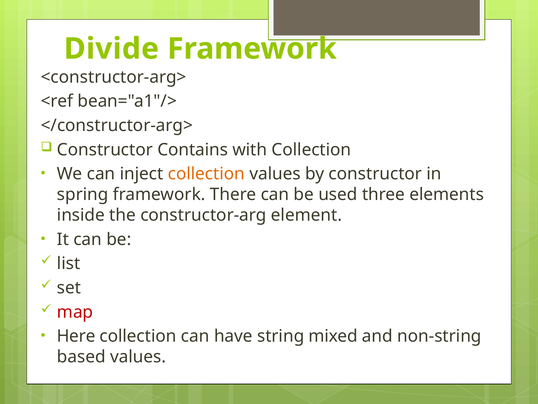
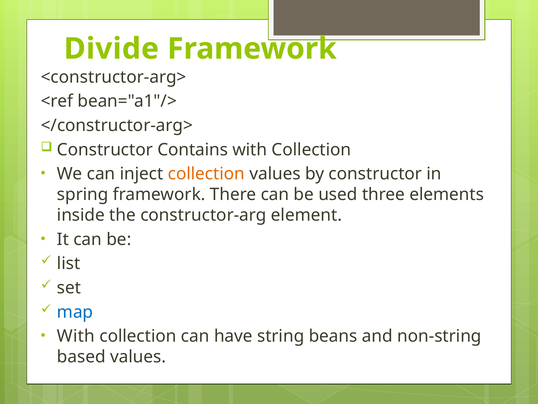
map colour: red -> blue
Here at (76, 336): Here -> With
mixed: mixed -> beans
